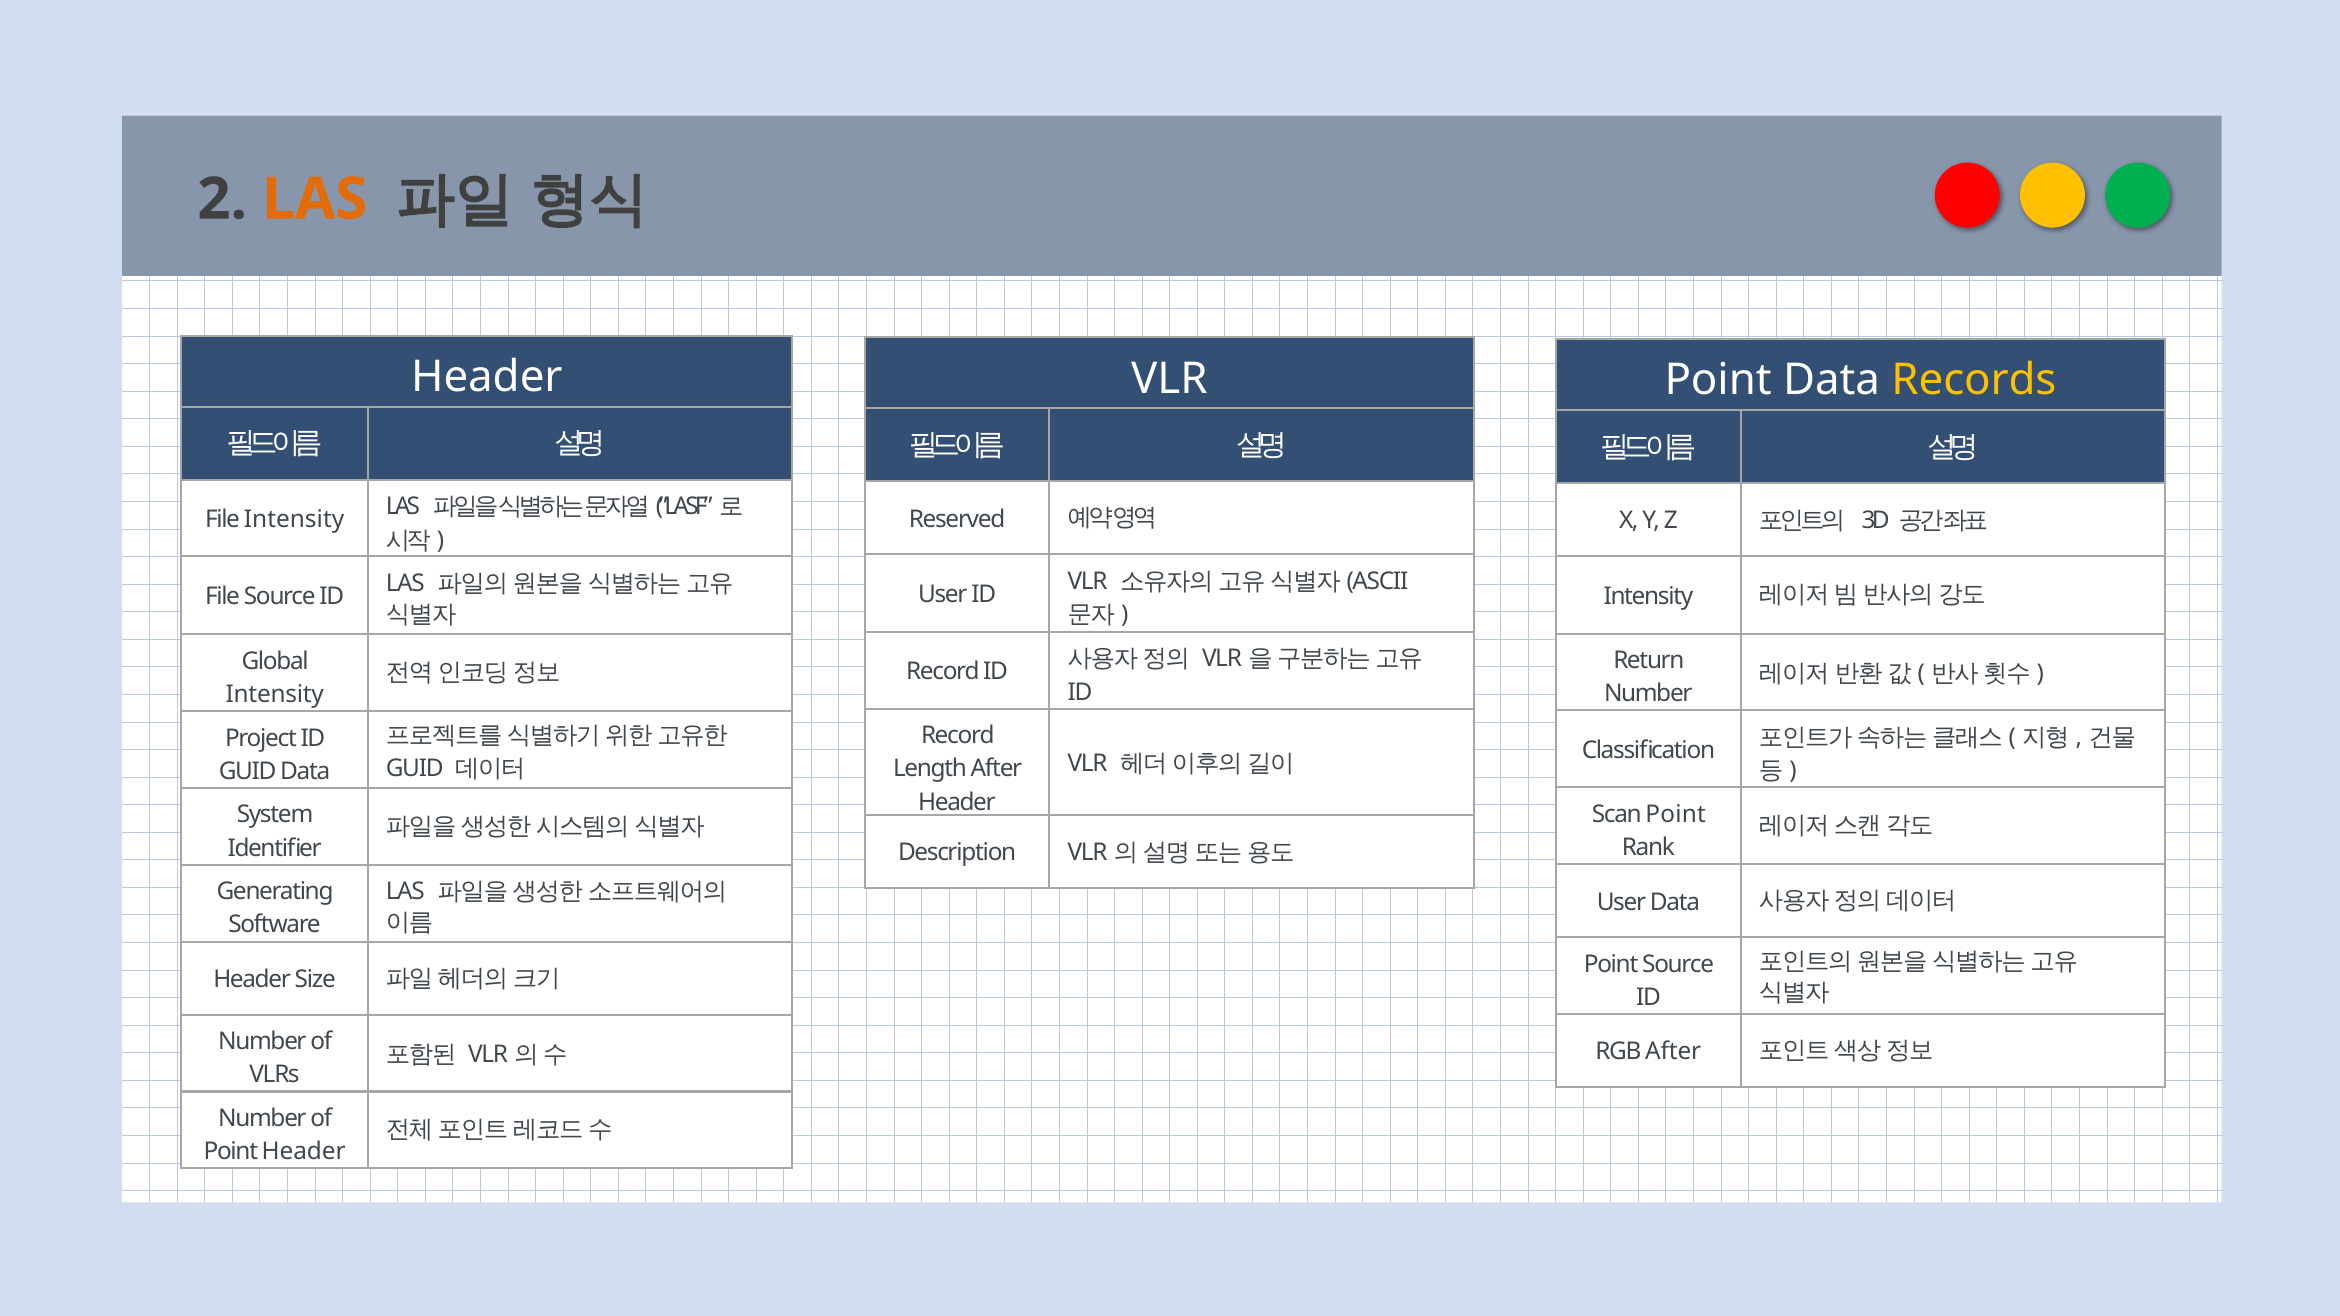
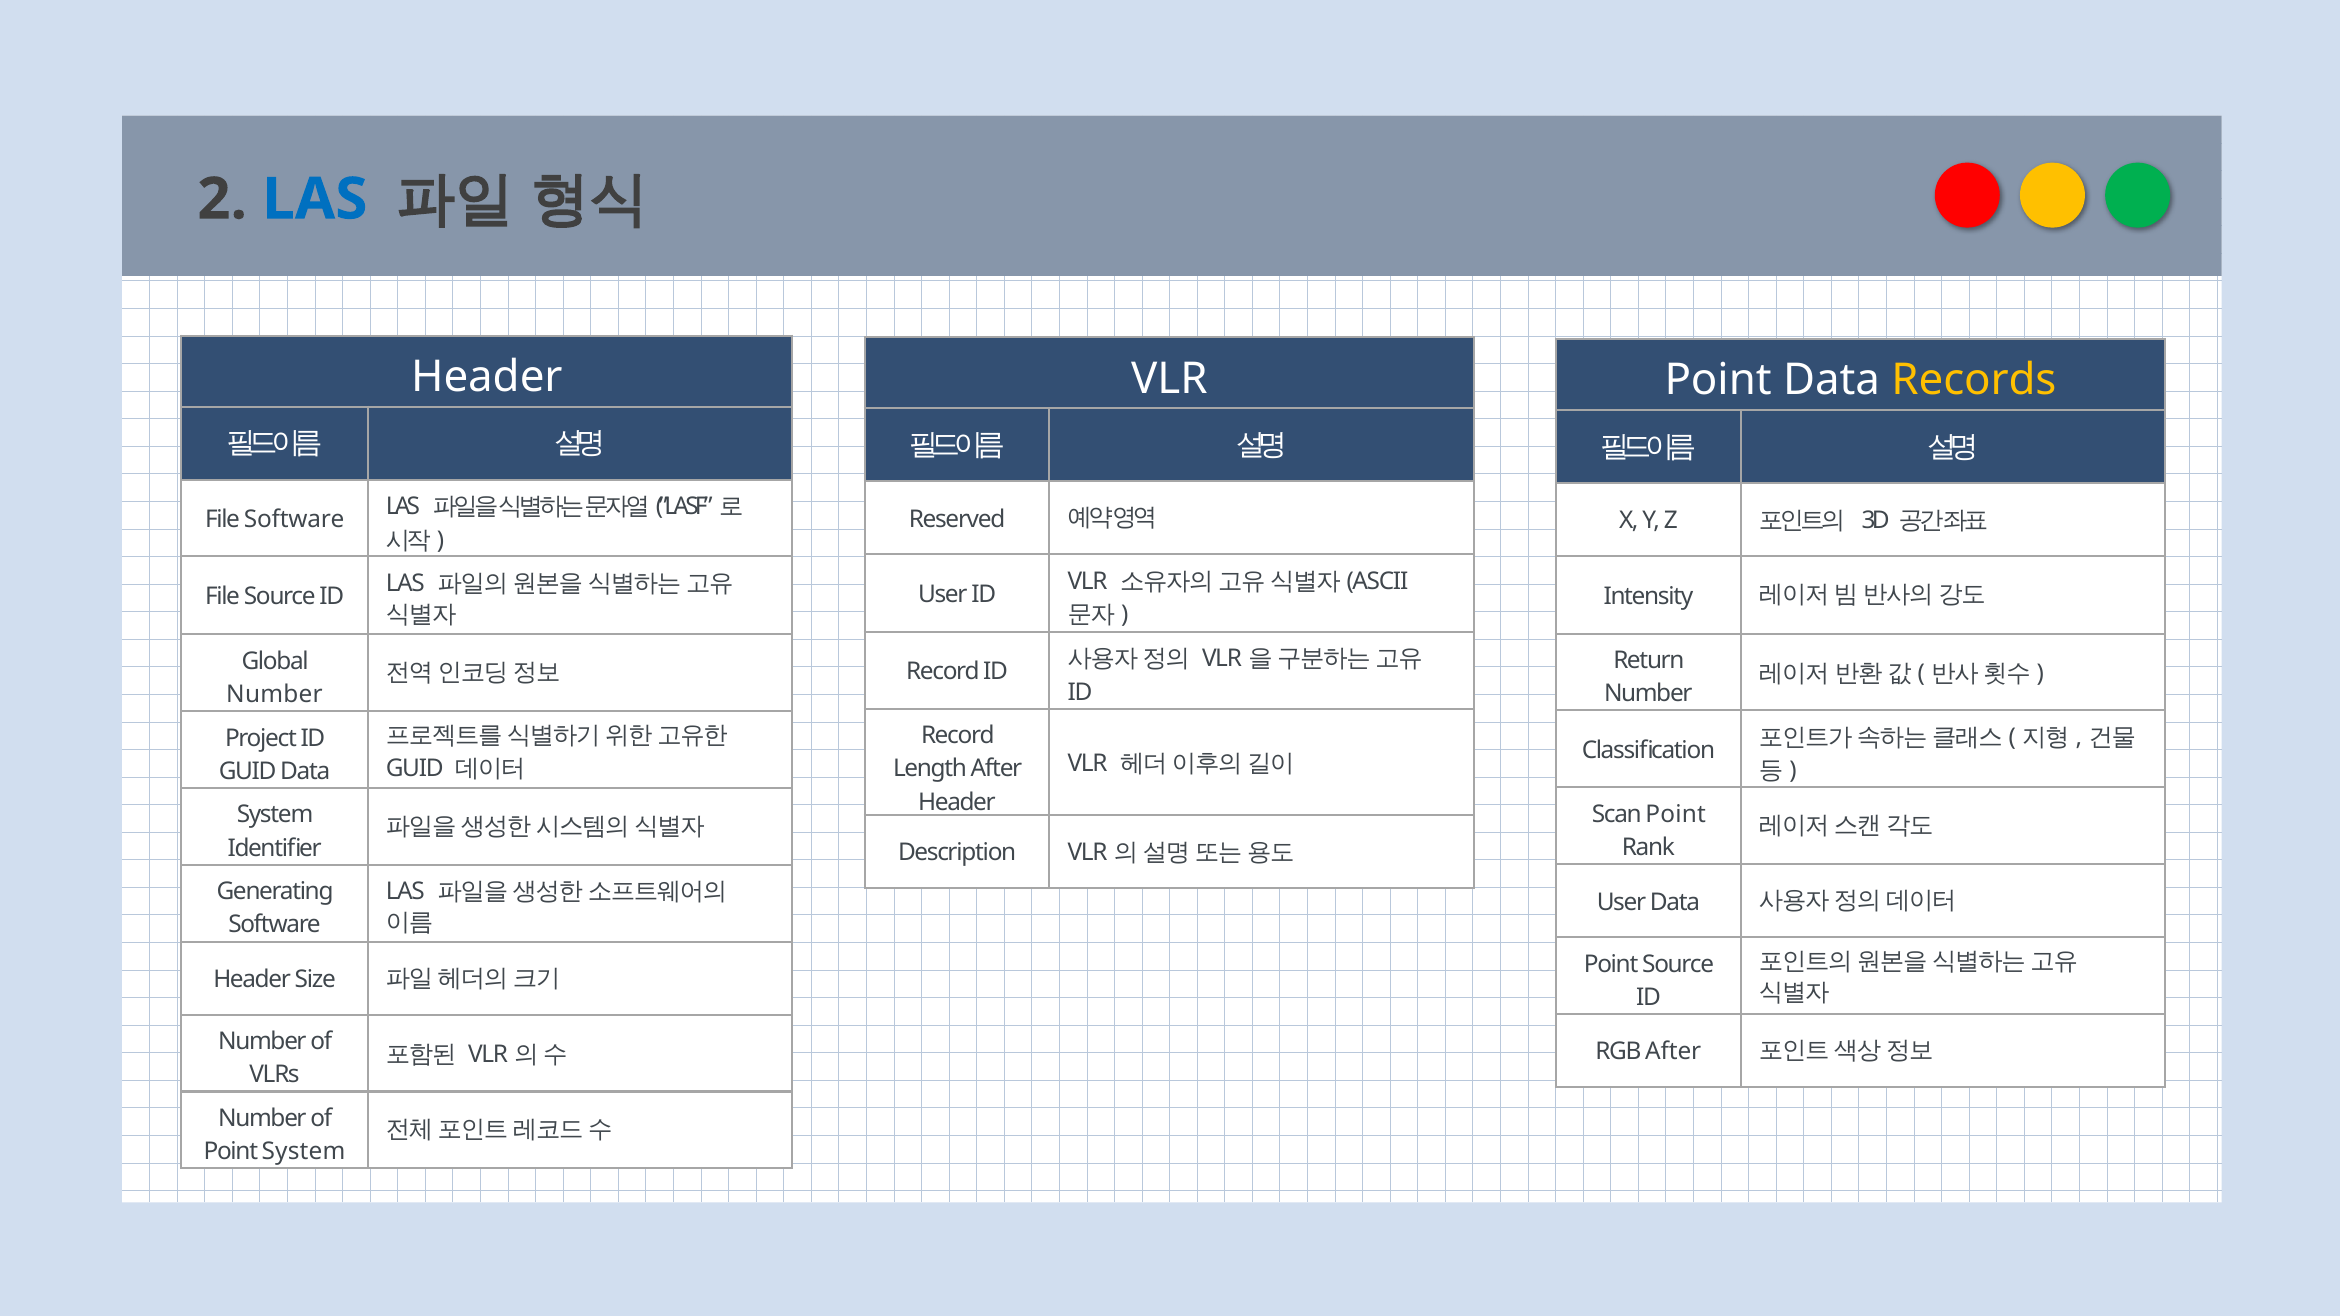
LAS at (315, 199) colour: orange -> blue
File Intensity: Intensity -> Software
Intensity at (275, 694): Intensity -> Number
Point Header: Header -> System
